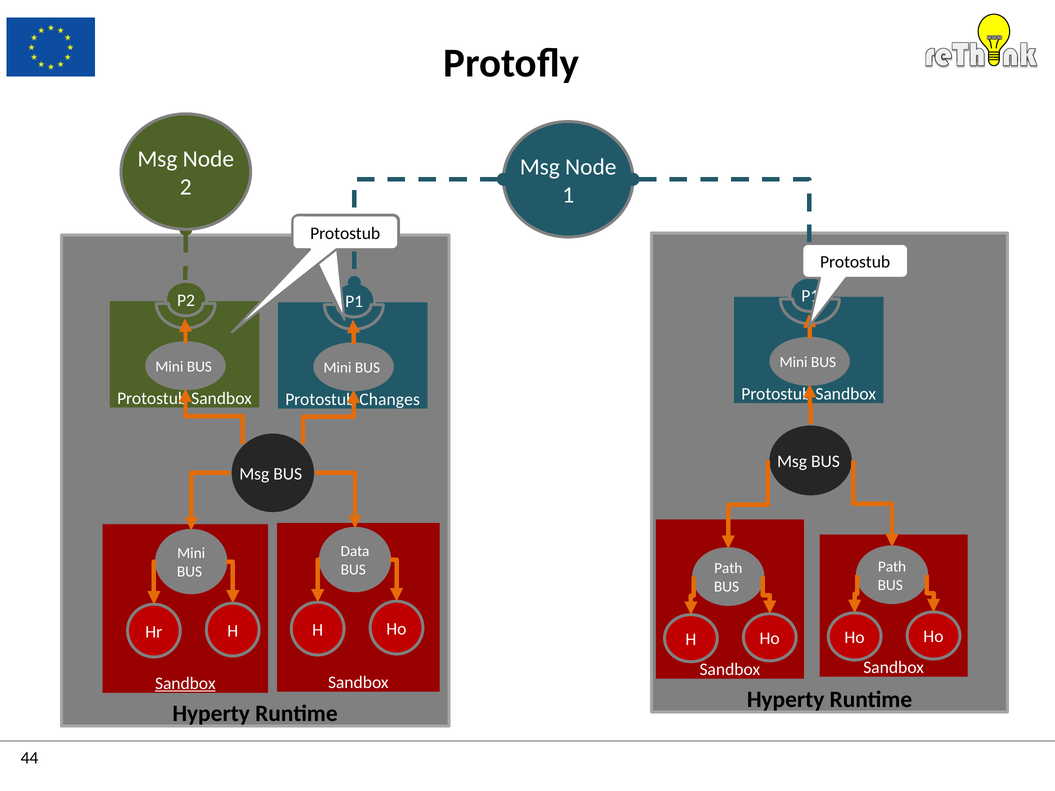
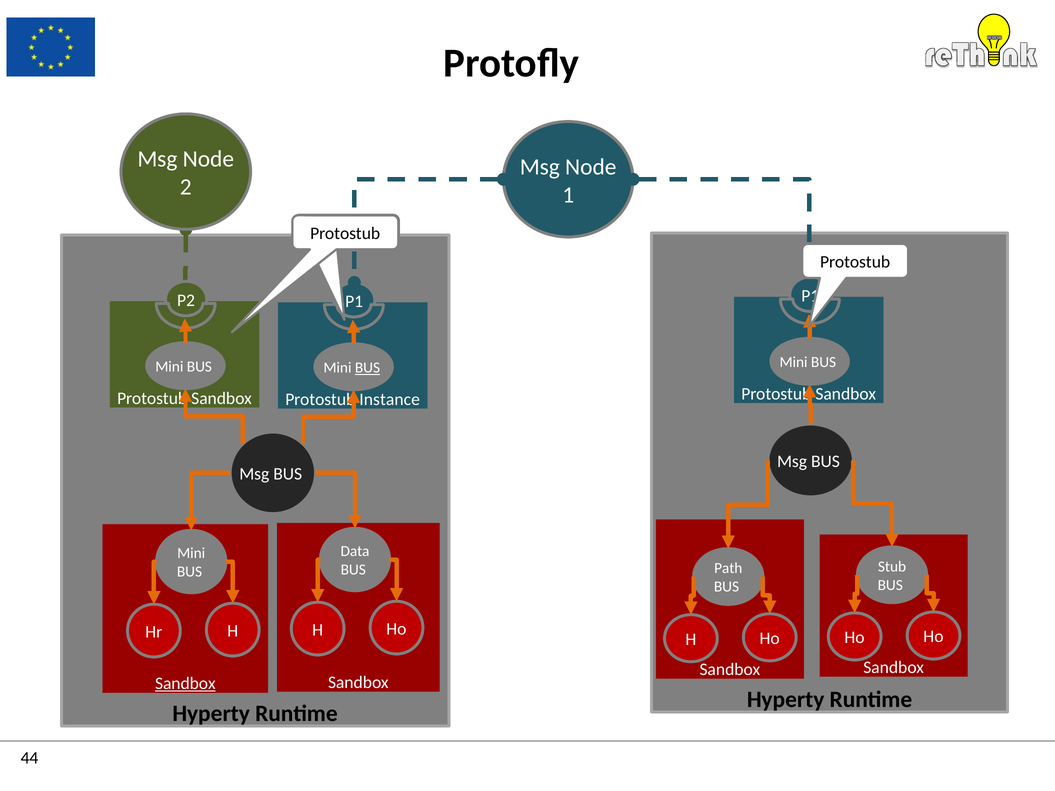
BUS at (367, 368) underline: none -> present
Changes: Changes -> Instance
Path at (892, 567): Path -> Stub
